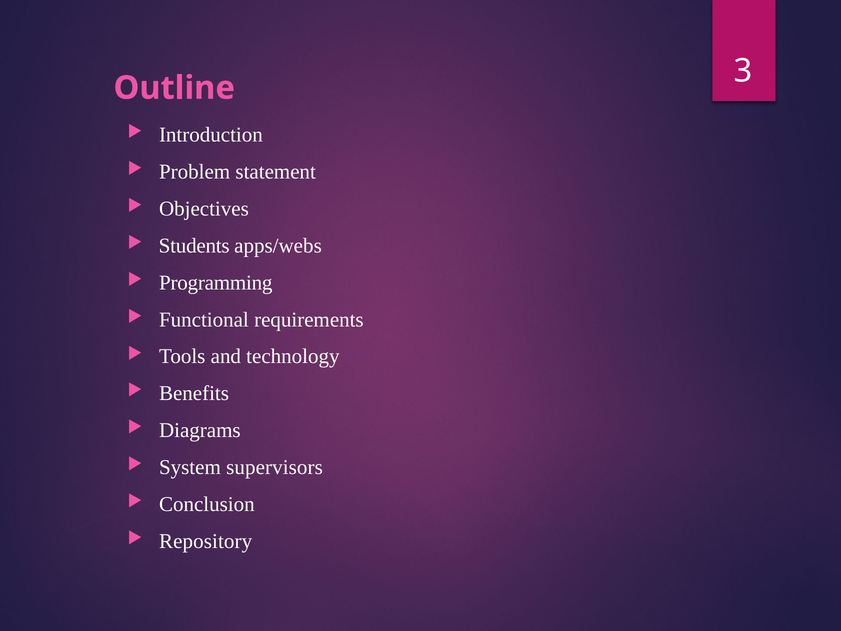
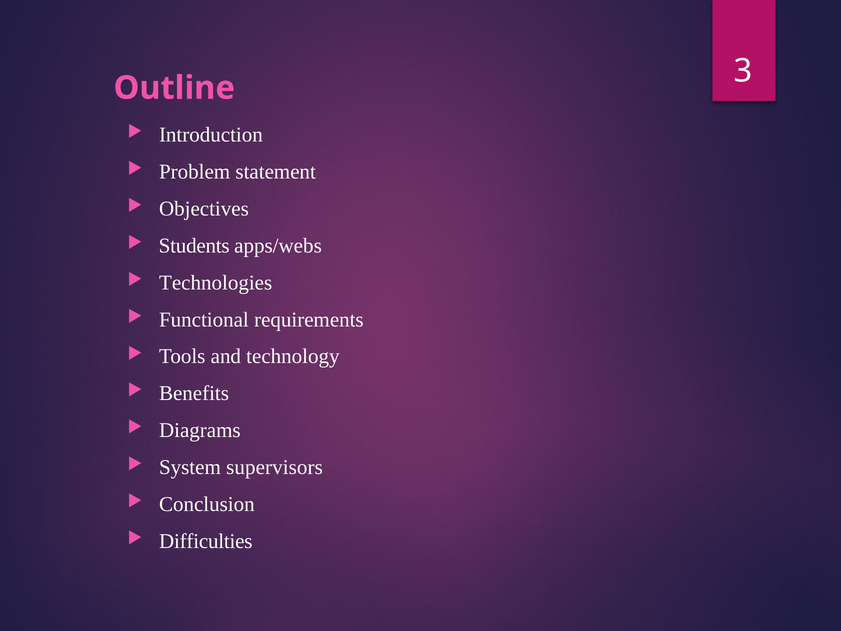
Programming: Programming -> Technologies
Repository: Repository -> Difficulties
